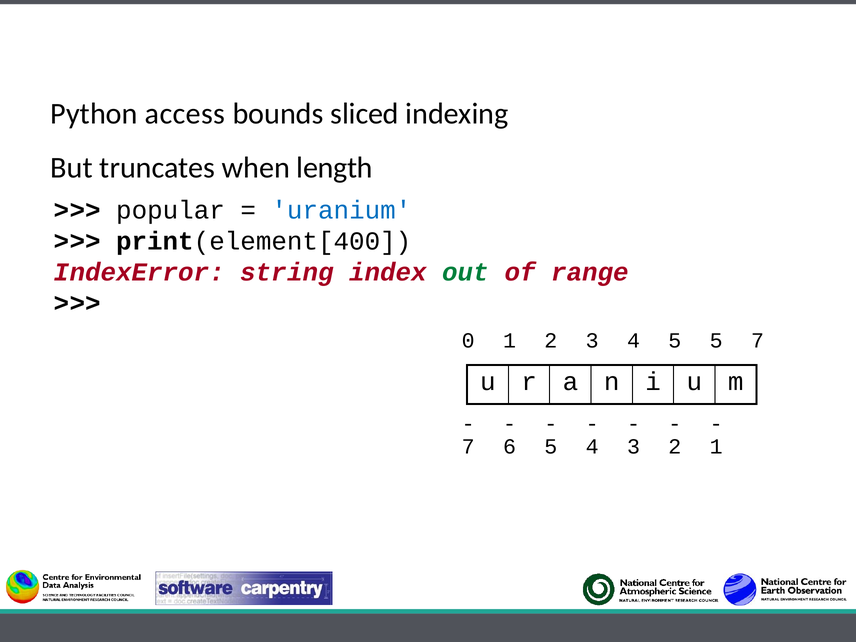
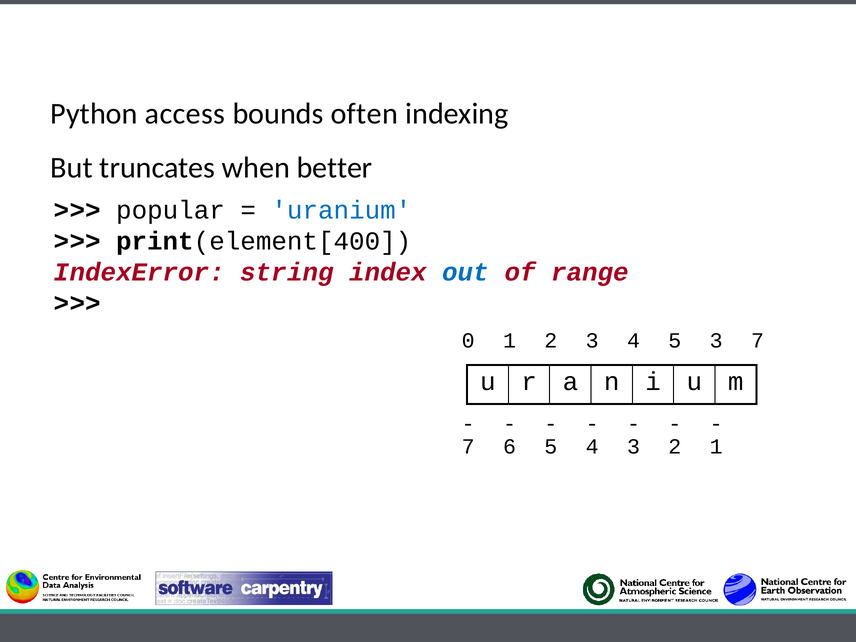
sliced: sliced -> often
length: length -> better
out colour: green -> blue
5 5: 5 -> 3
